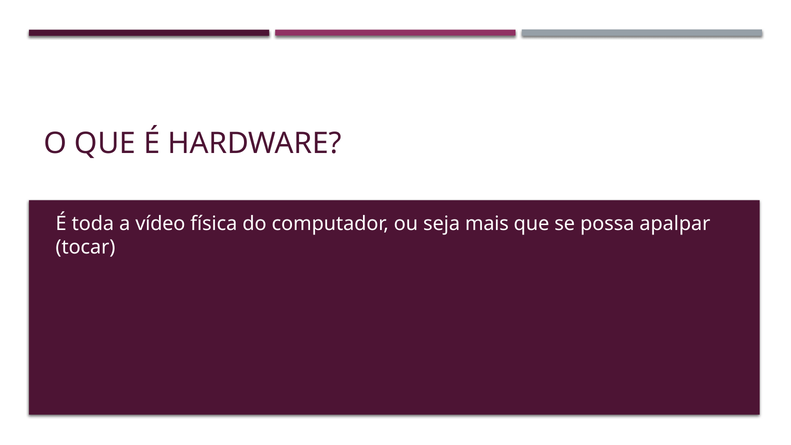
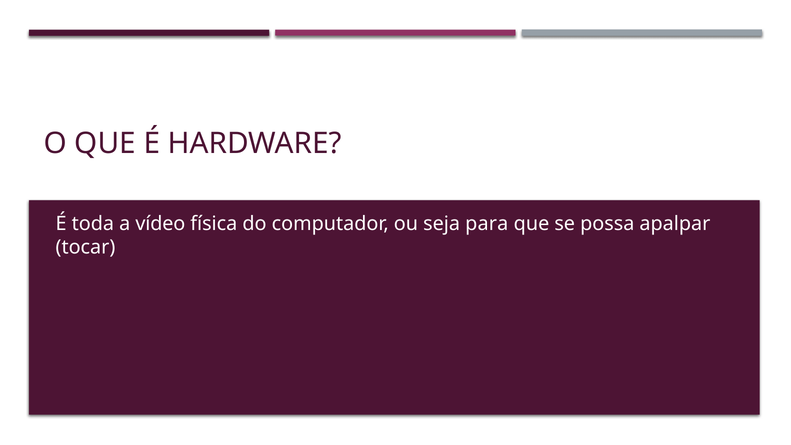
mais: mais -> para
